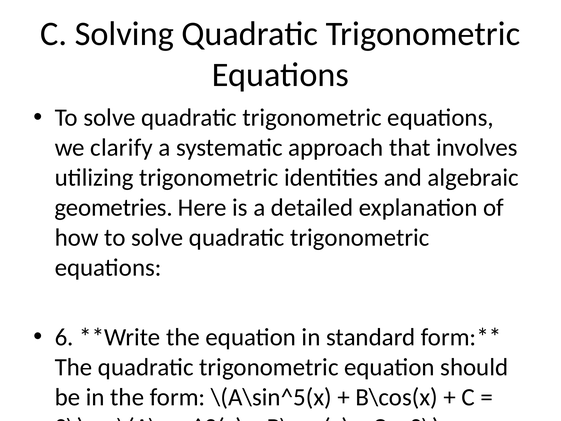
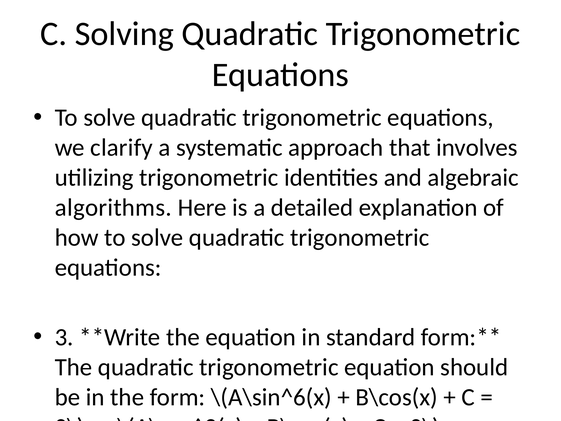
geometries: geometries -> algorithms
6 at (64, 337): 6 -> 3
\(A\sin^5(x: \(A\sin^5(x -> \(A\sin^6(x
